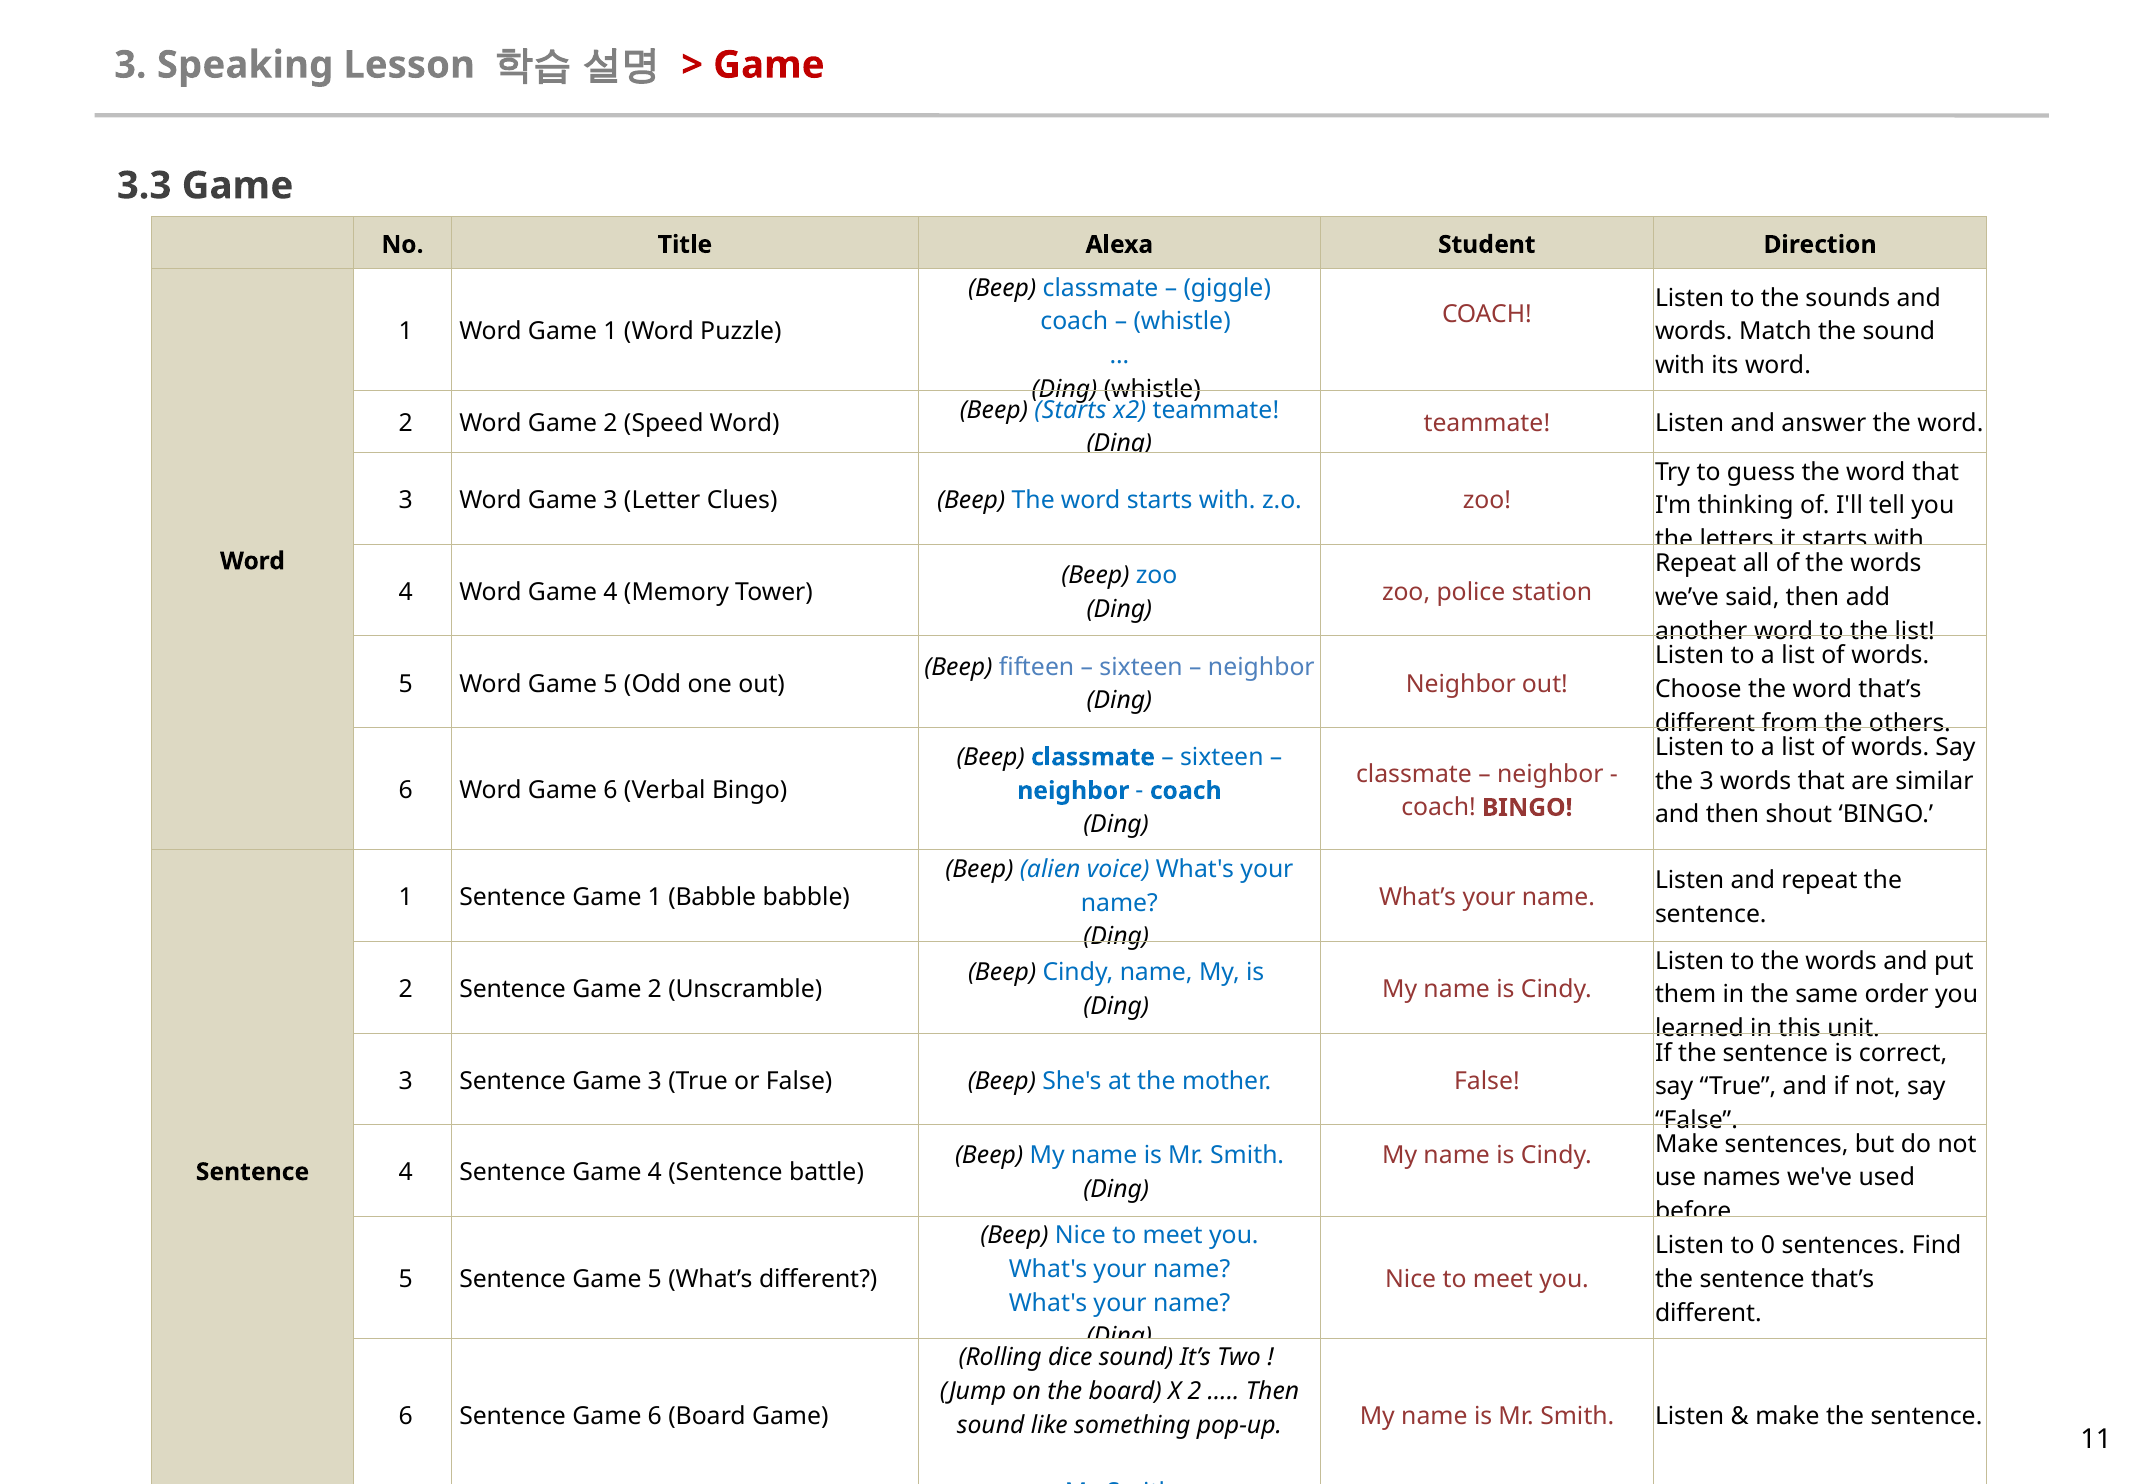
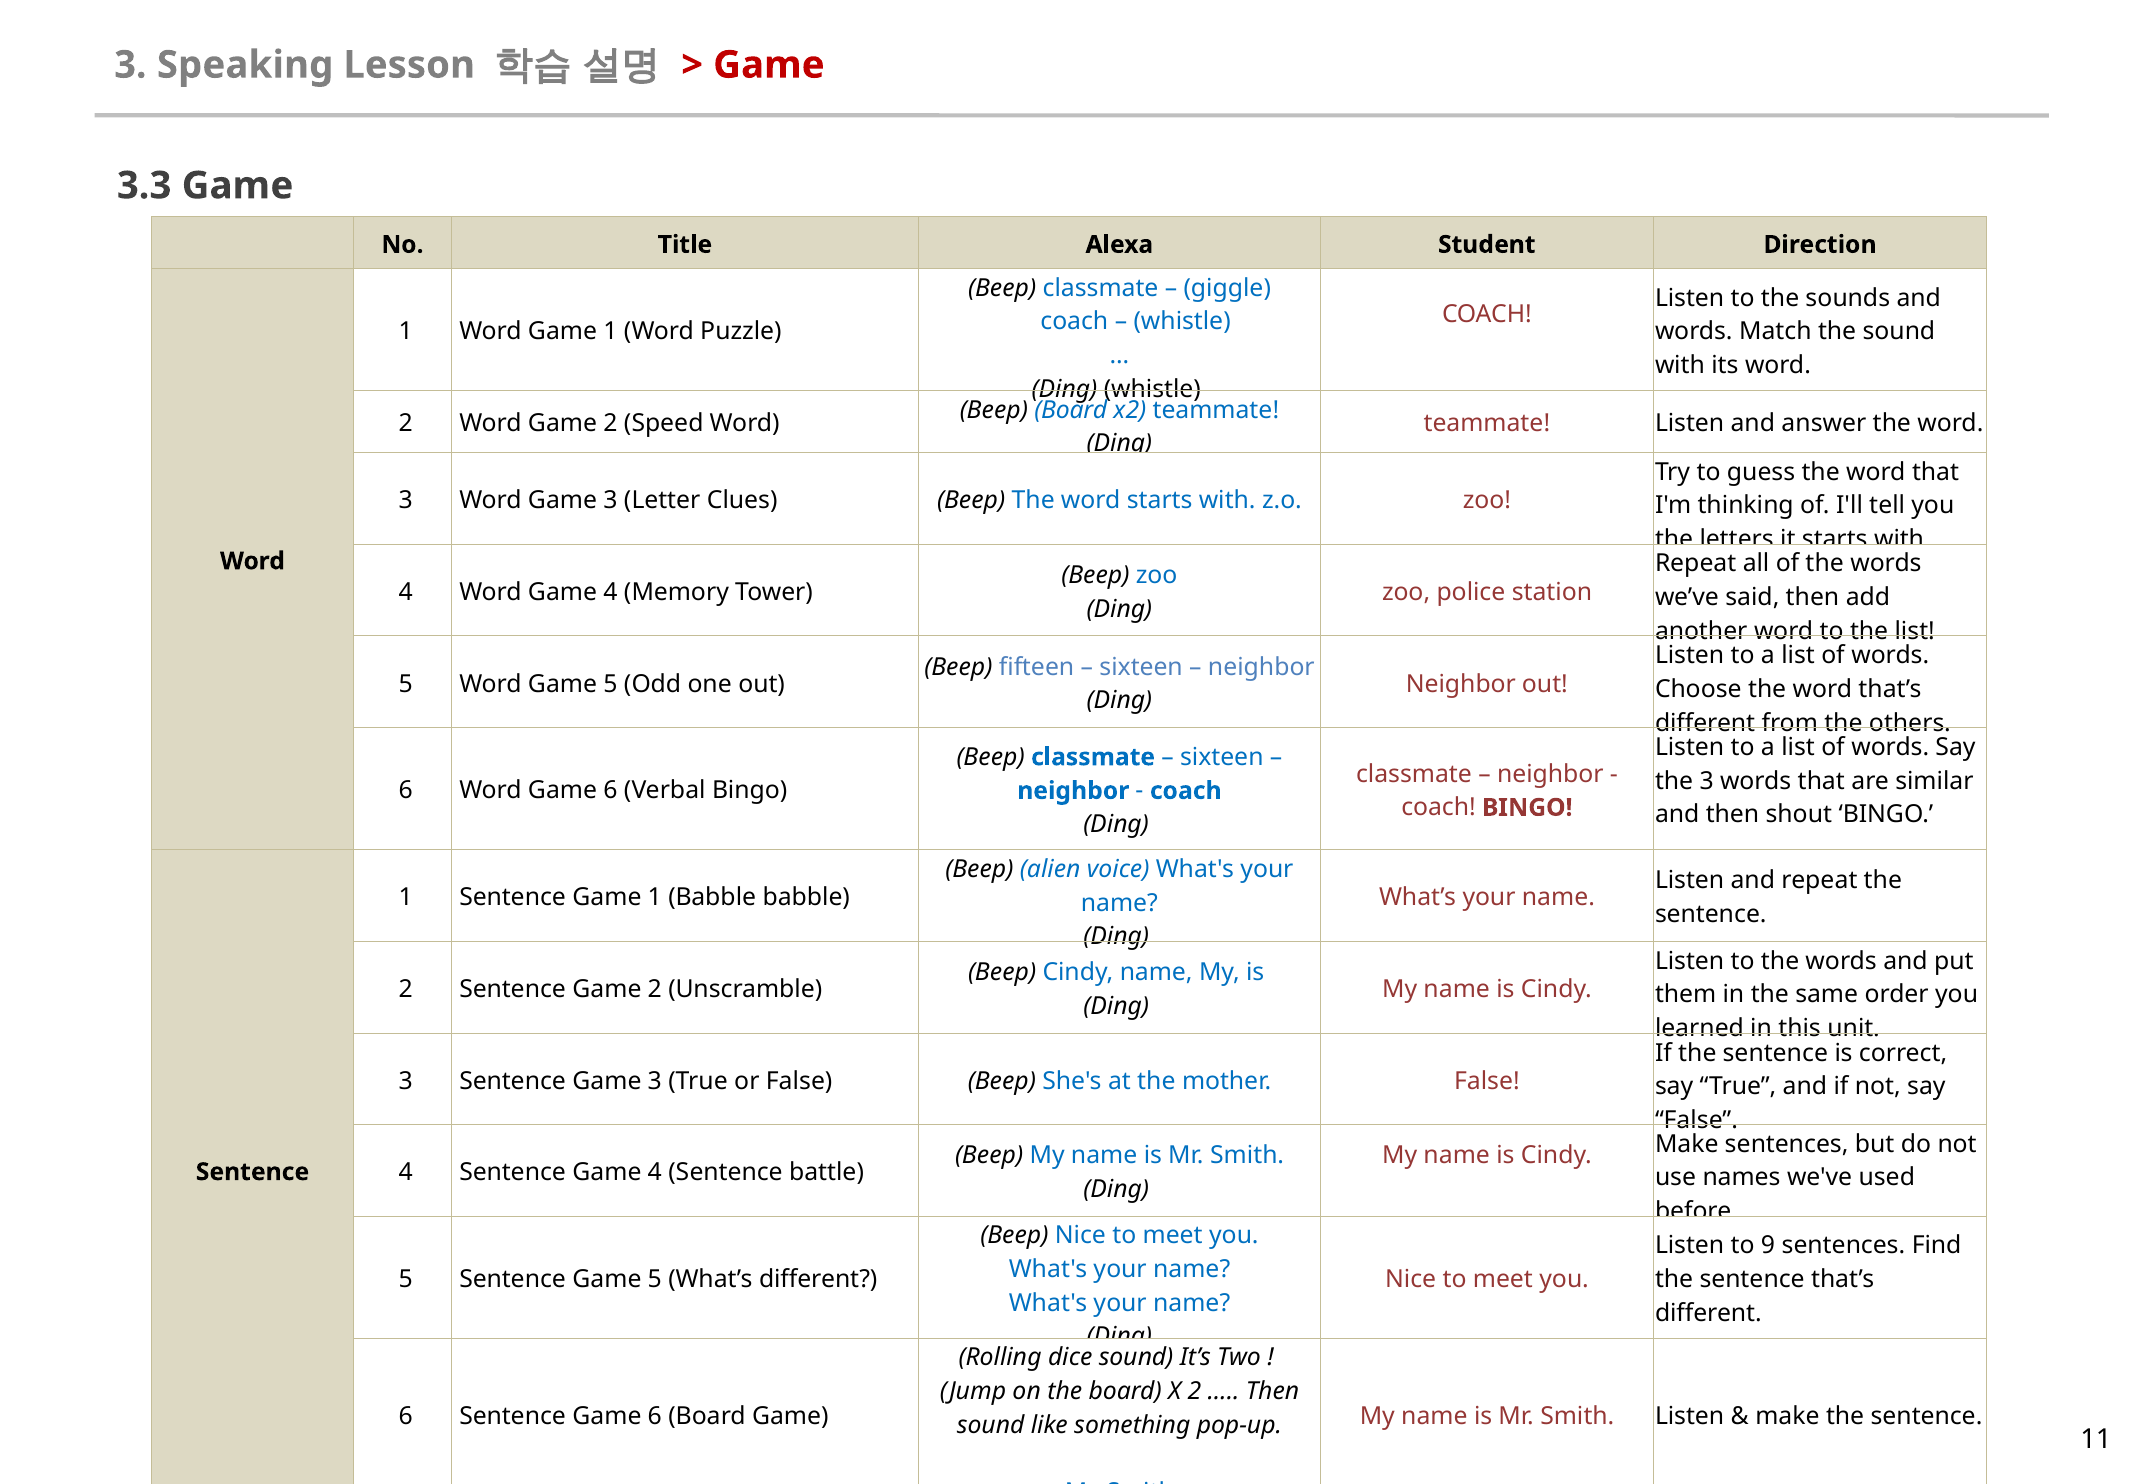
Beep Starts: Starts -> Board
0: 0 -> 9
